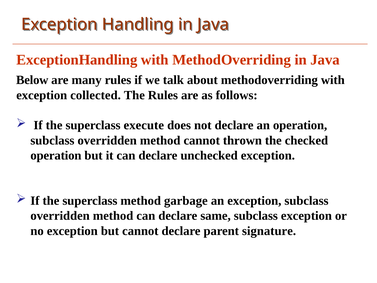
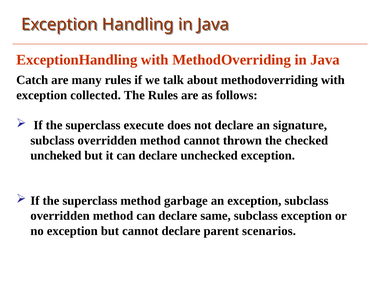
Below: Below -> Catch
an operation: operation -> signature
operation at (56, 155): operation -> uncheked
signature: signature -> scenarios
